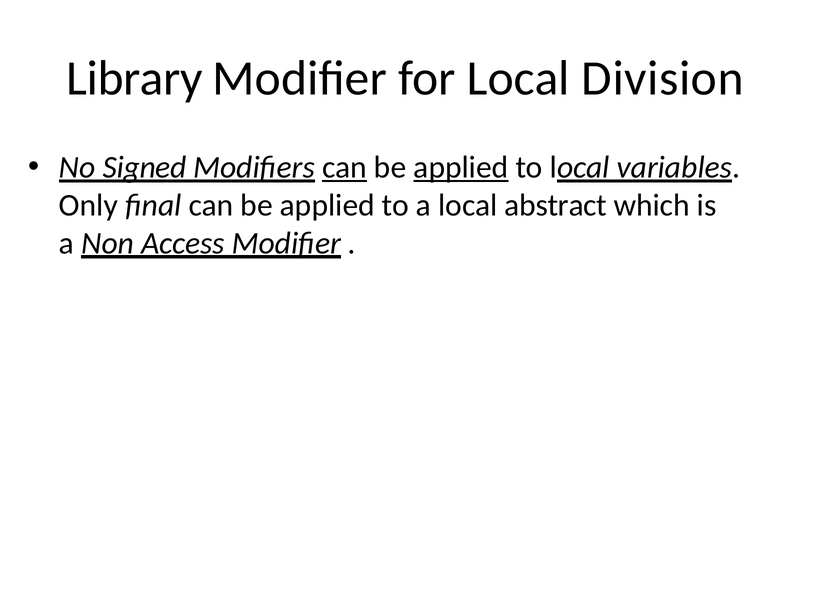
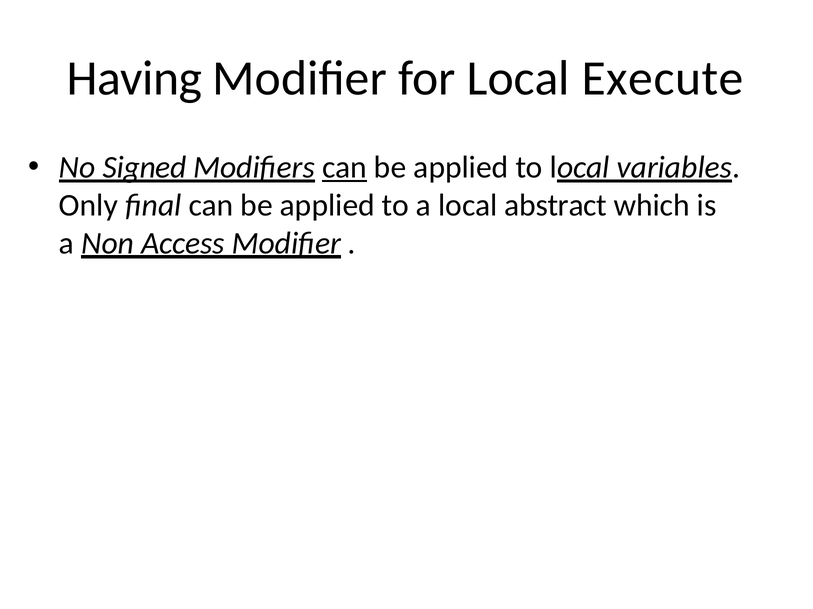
Library: Library -> Having
Division: Division -> Execute
applied at (461, 168) underline: present -> none
